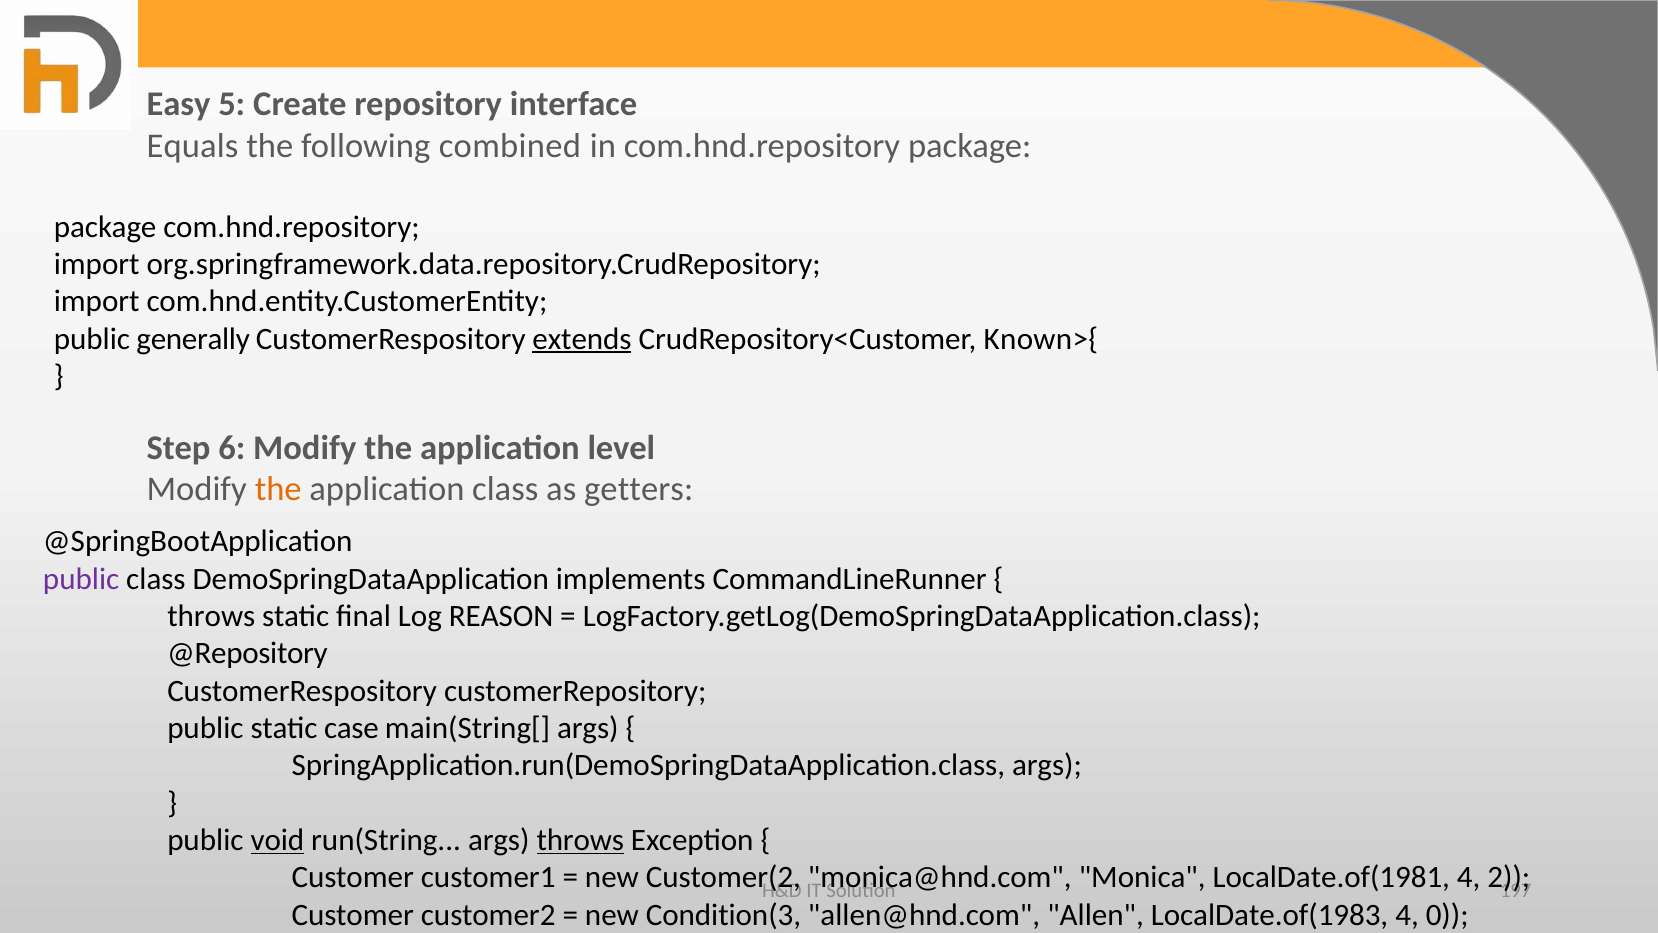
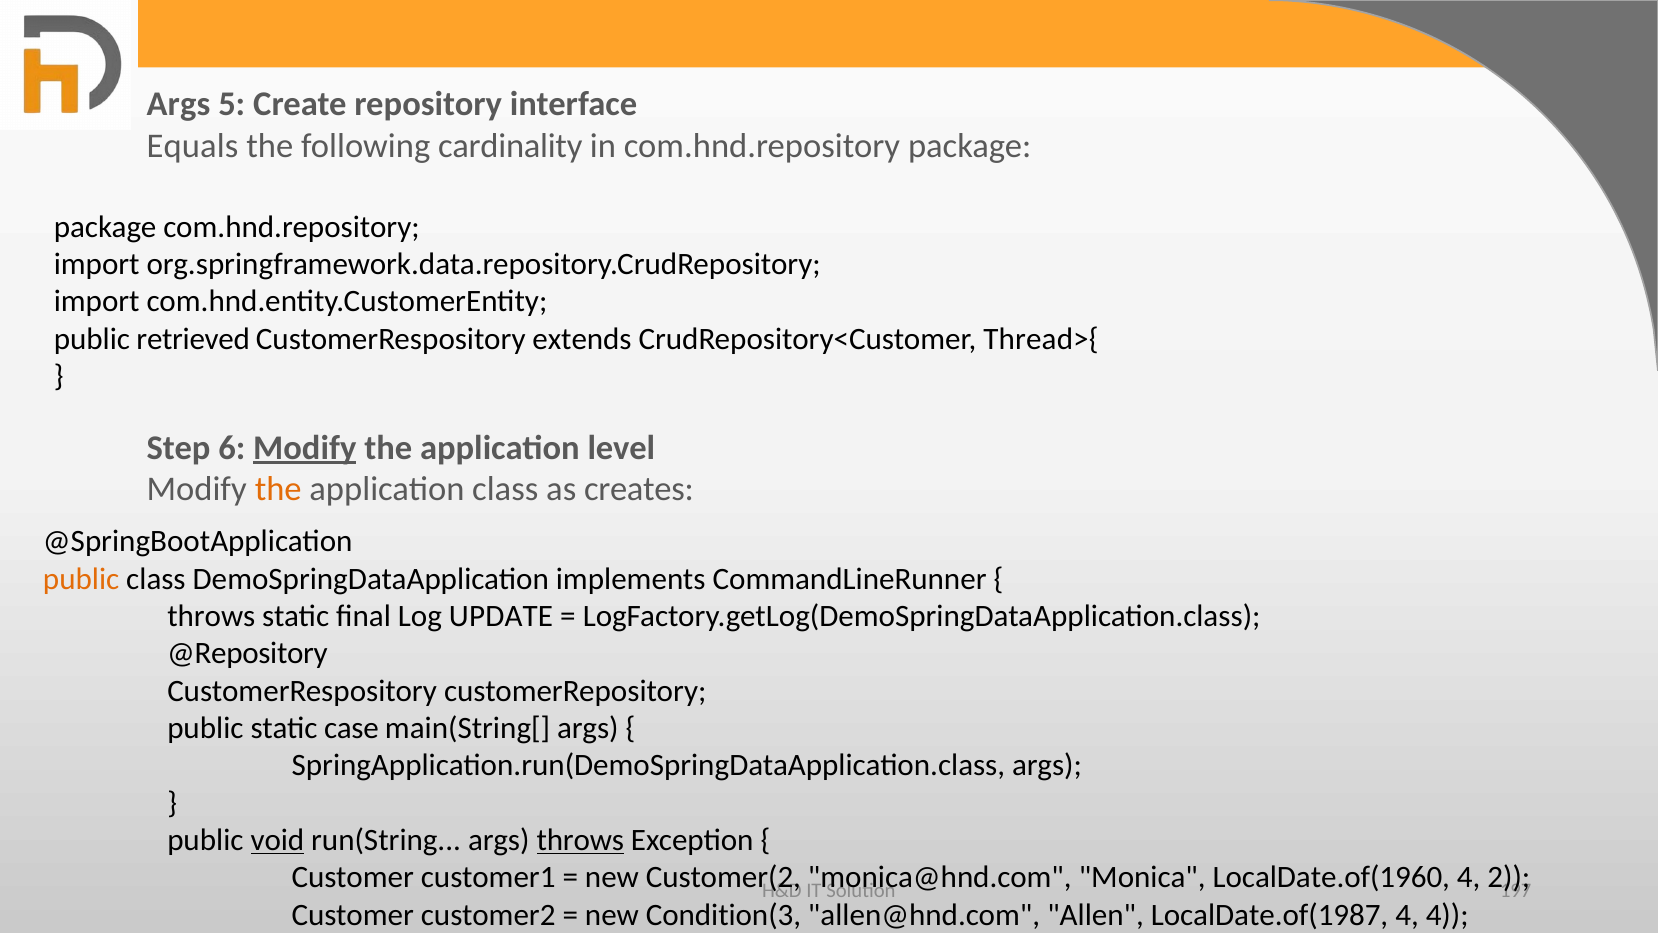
Easy at (179, 105): Easy -> Args
combined: combined -> cardinality
generally: generally -> retrieved
extends underline: present -> none
Known>{: Known>{ -> Thread>{
Modify at (305, 447) underline: none -> present
getters: getters -> creates
public at (81, 579) colour: purple -> orange
REASON: REASON -> UPDATE
LocalDate.of(1981: LocalDate.of(1981 -> LocalDate.of(1960
LocalDate.of(1983: LocalDate.of(1983 -> LocalDate.of(1987
4 0: 0 -> 4
